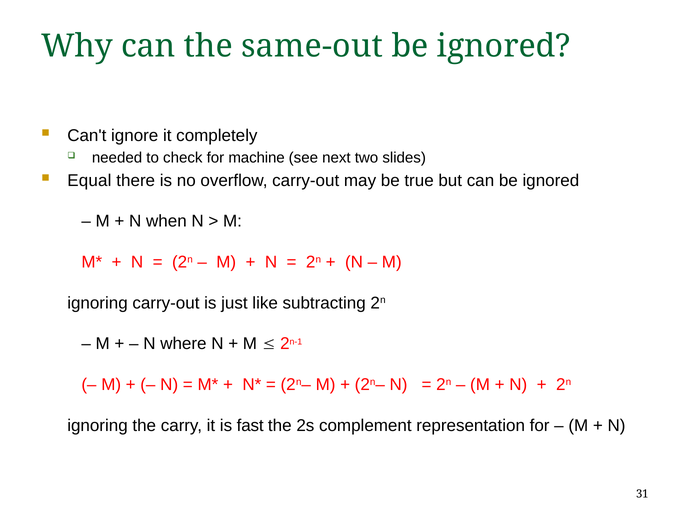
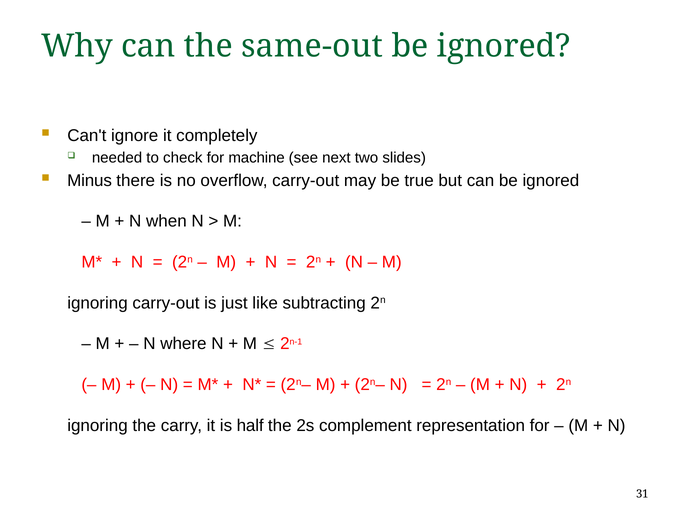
Equal: Equal -> Minus
fast: fast -> half
